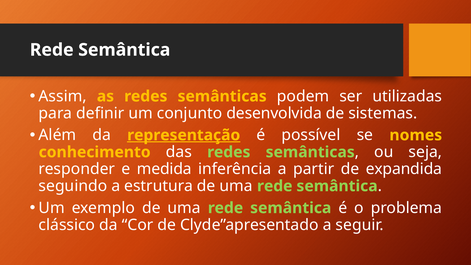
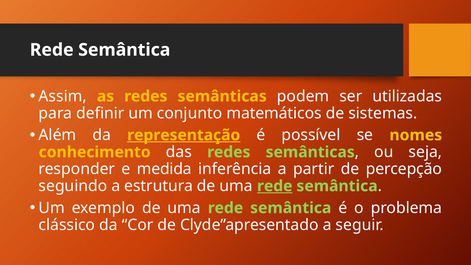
desenvolvida: desenvolvida -> matemáticos
expandida: expandida -> percepção
rede at (275, 186) underline: none -> present
